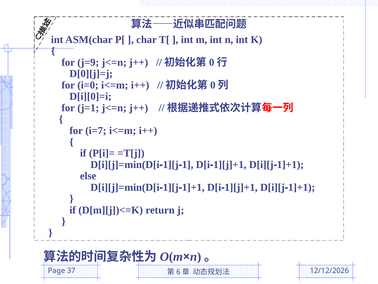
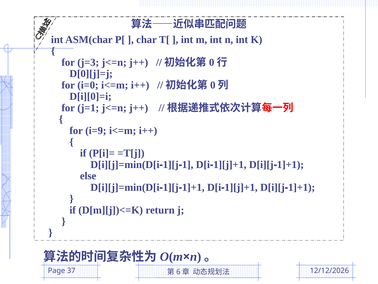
j=9: j=9 -> j=3
i=7: i=7 -> i=9
